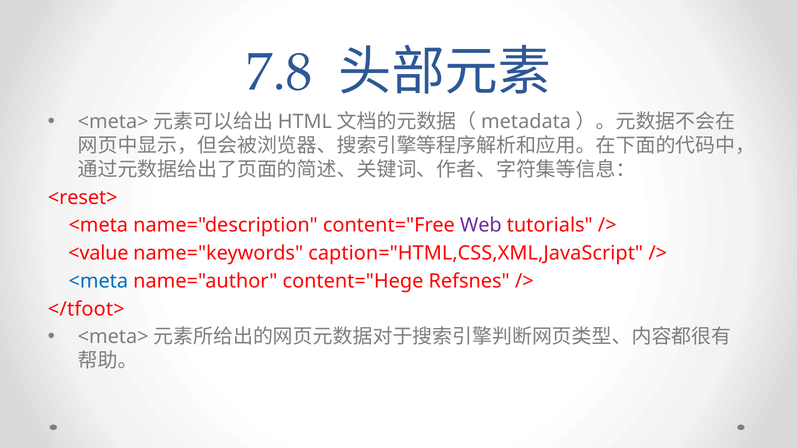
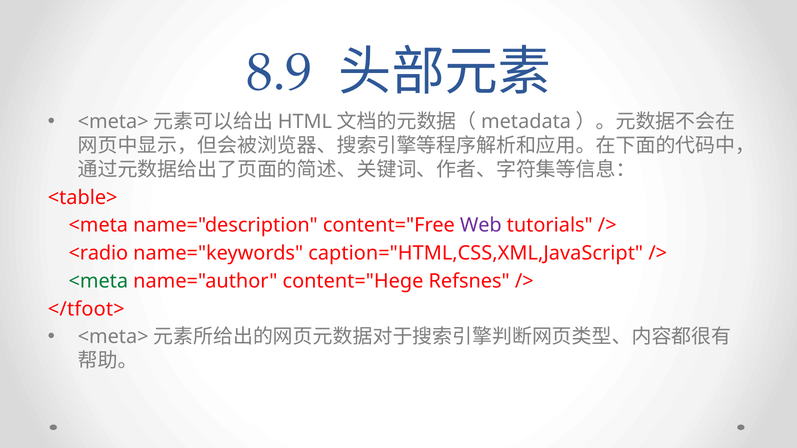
7.8: 7.8 -> 8.9
<reset>: <reset> -> <table>
<value: <value -> <radio
<meta at (98, 281) colour: blue -> green
